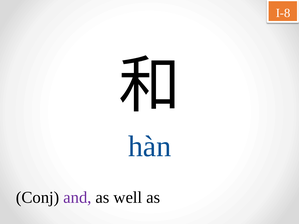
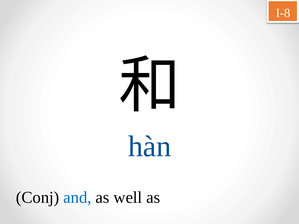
and colour: purple -> blue
